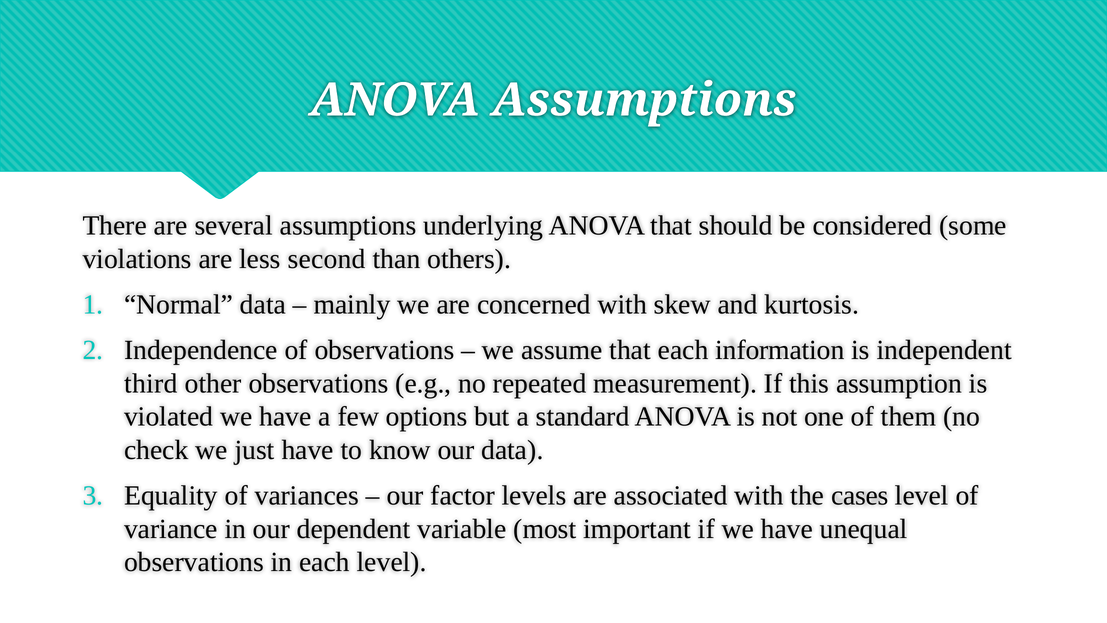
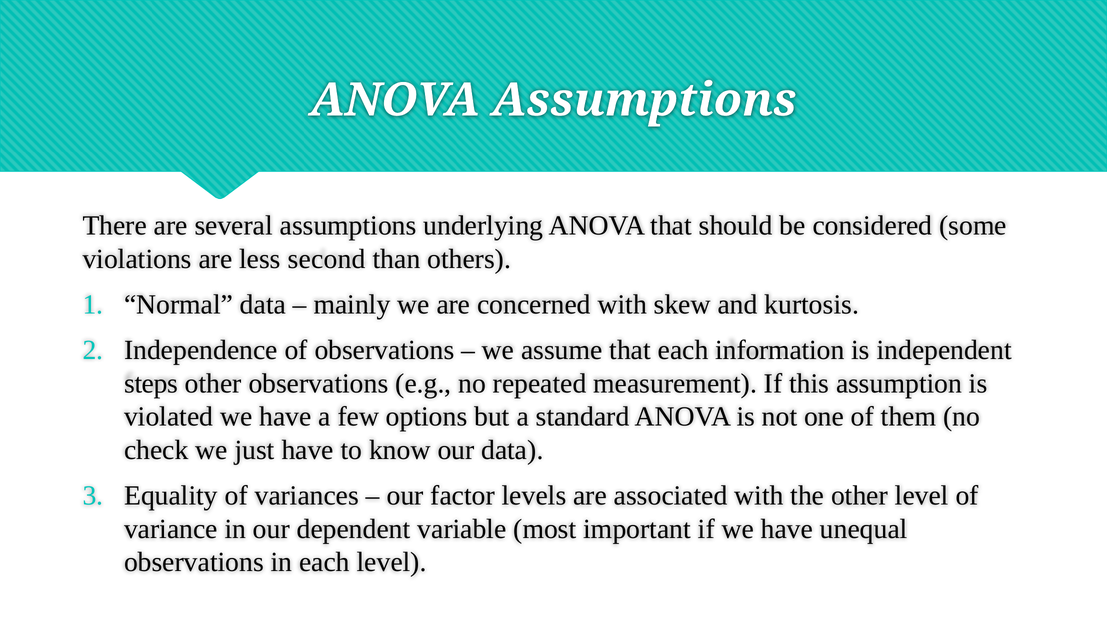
third: third -> steps
the cases: cases -> other
